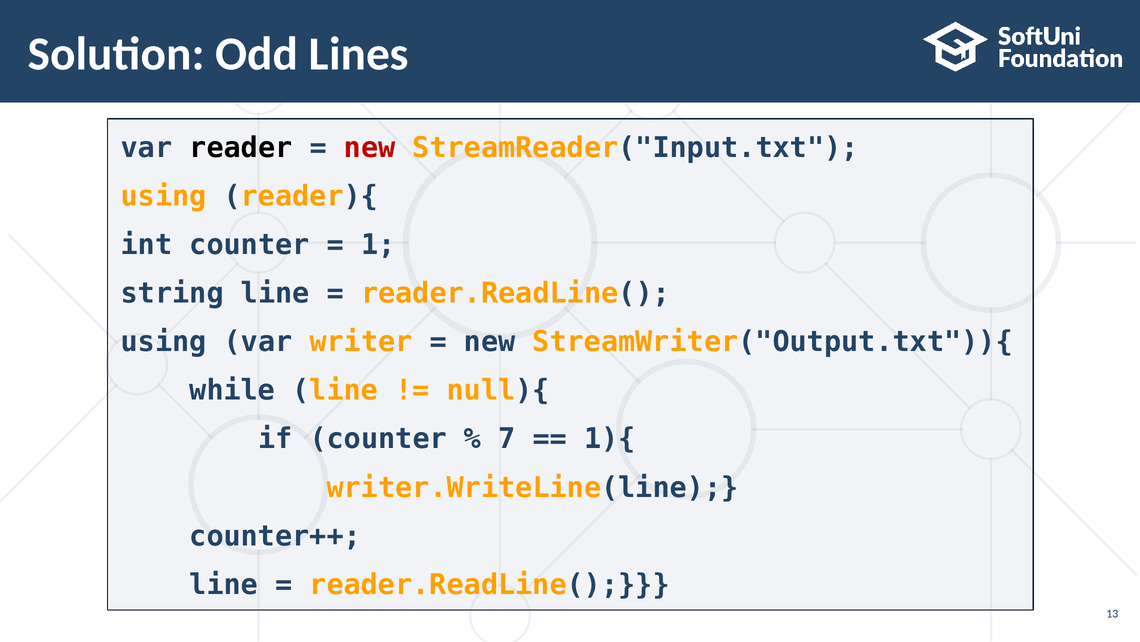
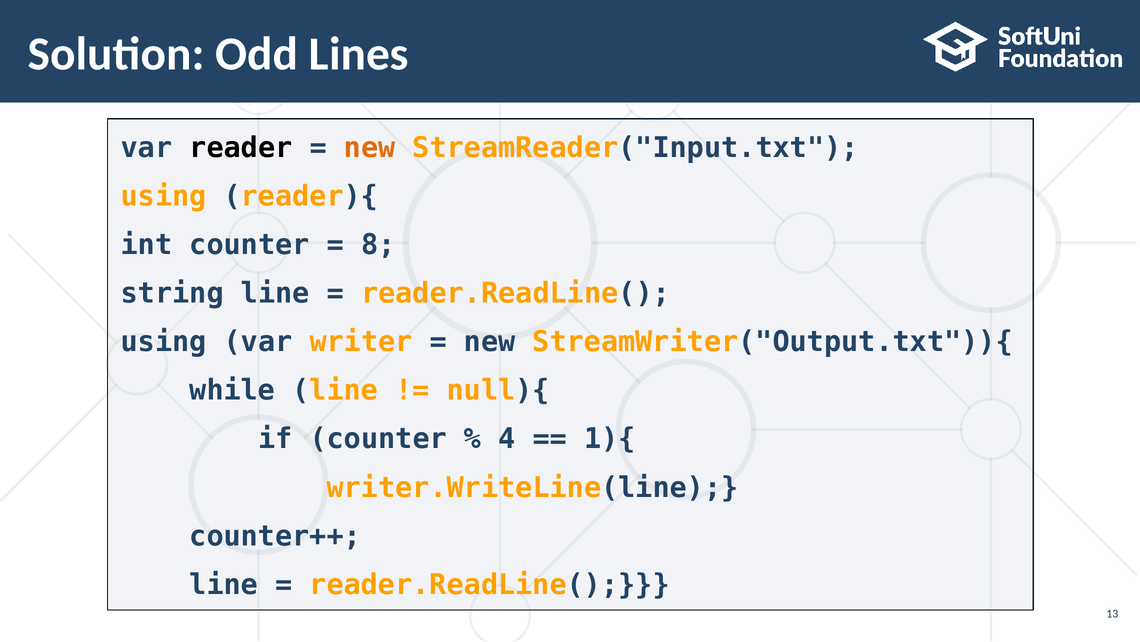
new at (370, 148) colour: red -> orange
1: 1 -> 8
7: 7 -> 4
